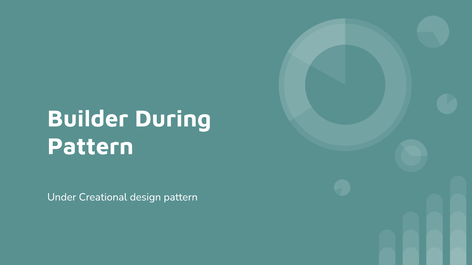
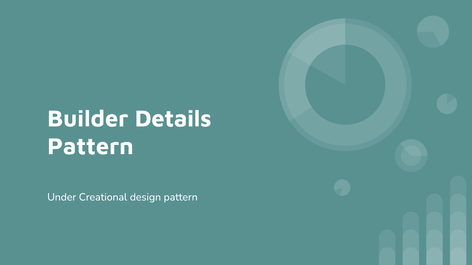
During: During -> Details
